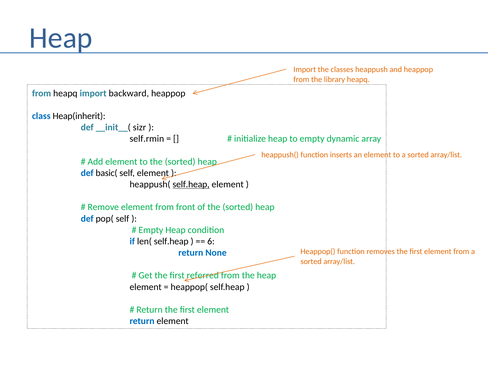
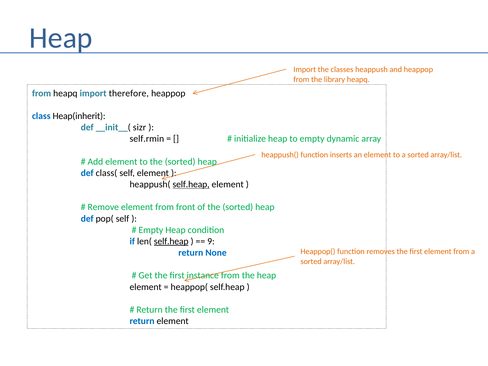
backward: backward -> therefore
basic(: basic( -> class(
self.heap at (171, 241) underline: none -> present
6: 6 -> 9
referred: referred -> instance
